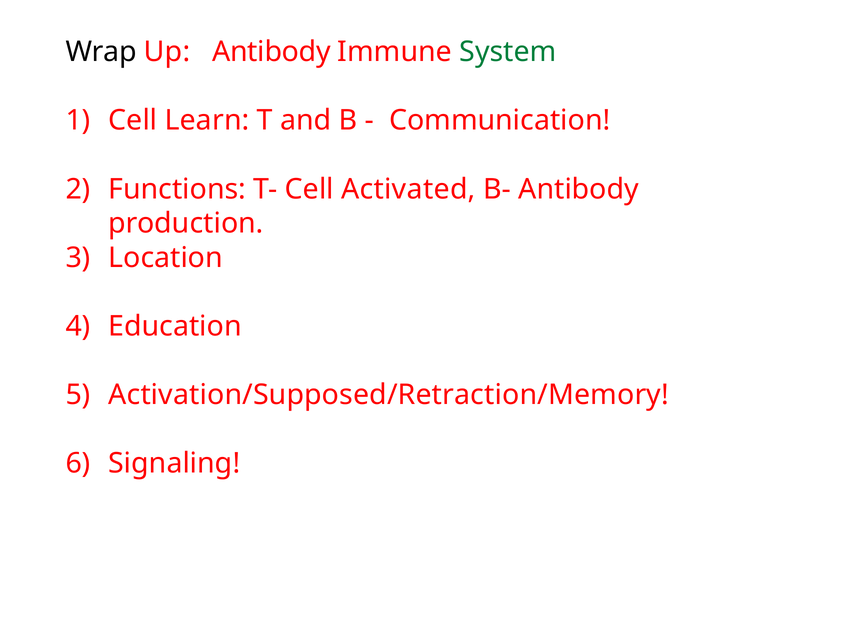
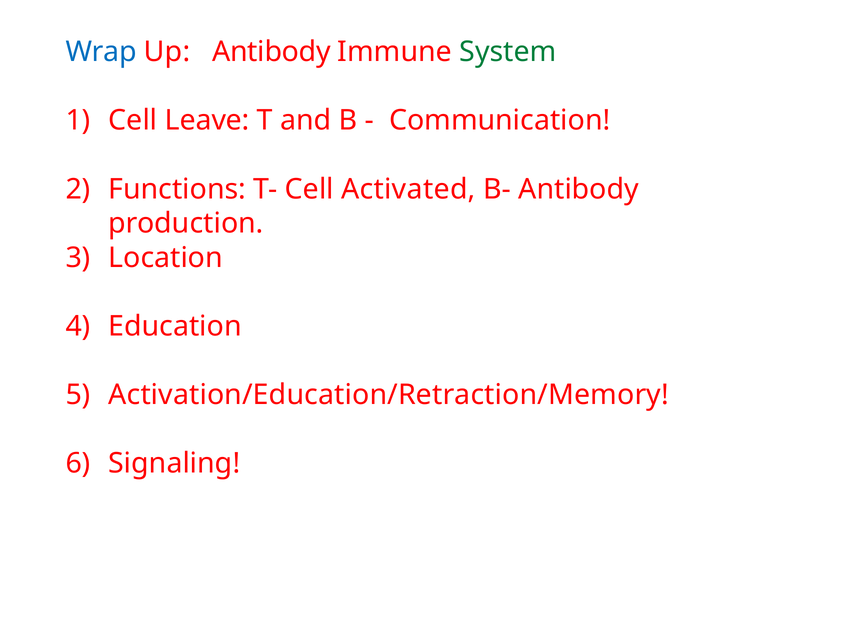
Wrap colour: black -> blue
Learn: Learn -> Leave
Activation/Supposed/Retraction/Memory: Activation/Supposed/Retraction/Memory -> Activation/Education/Retraction/Memory
